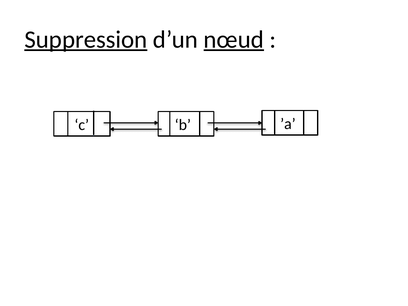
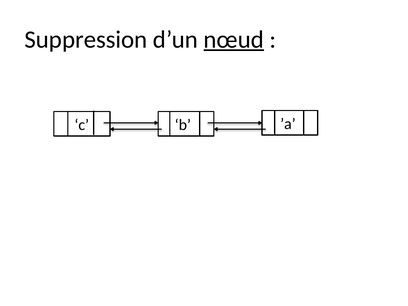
Suppression underline: present -> none
